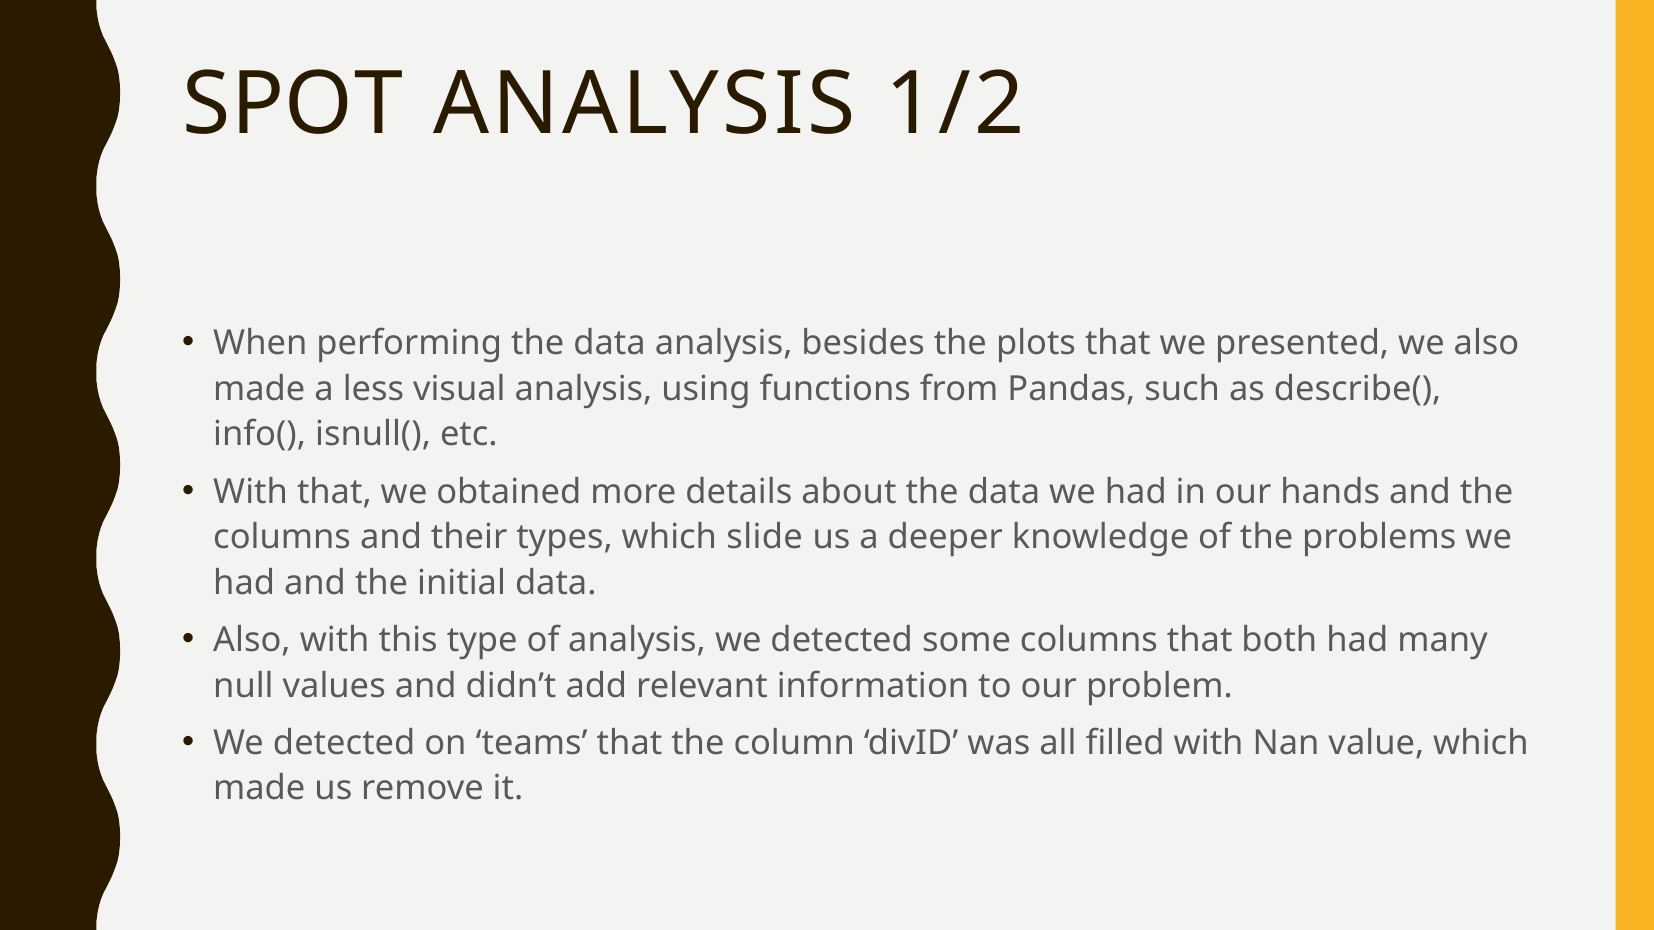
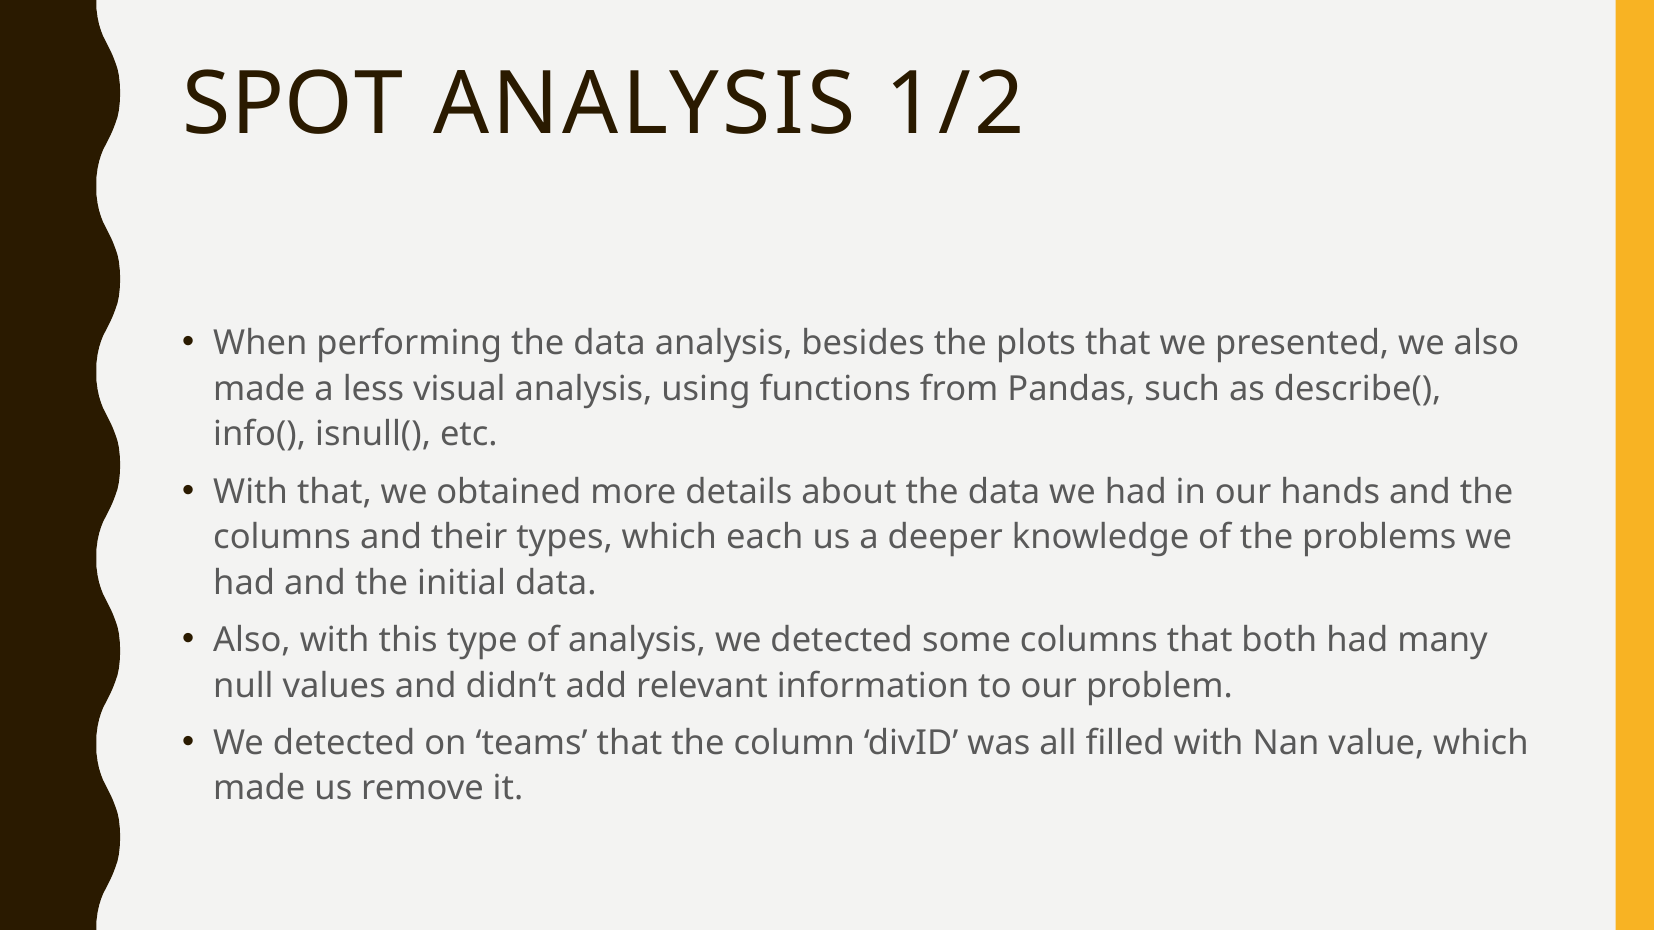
slide: slide -> each
